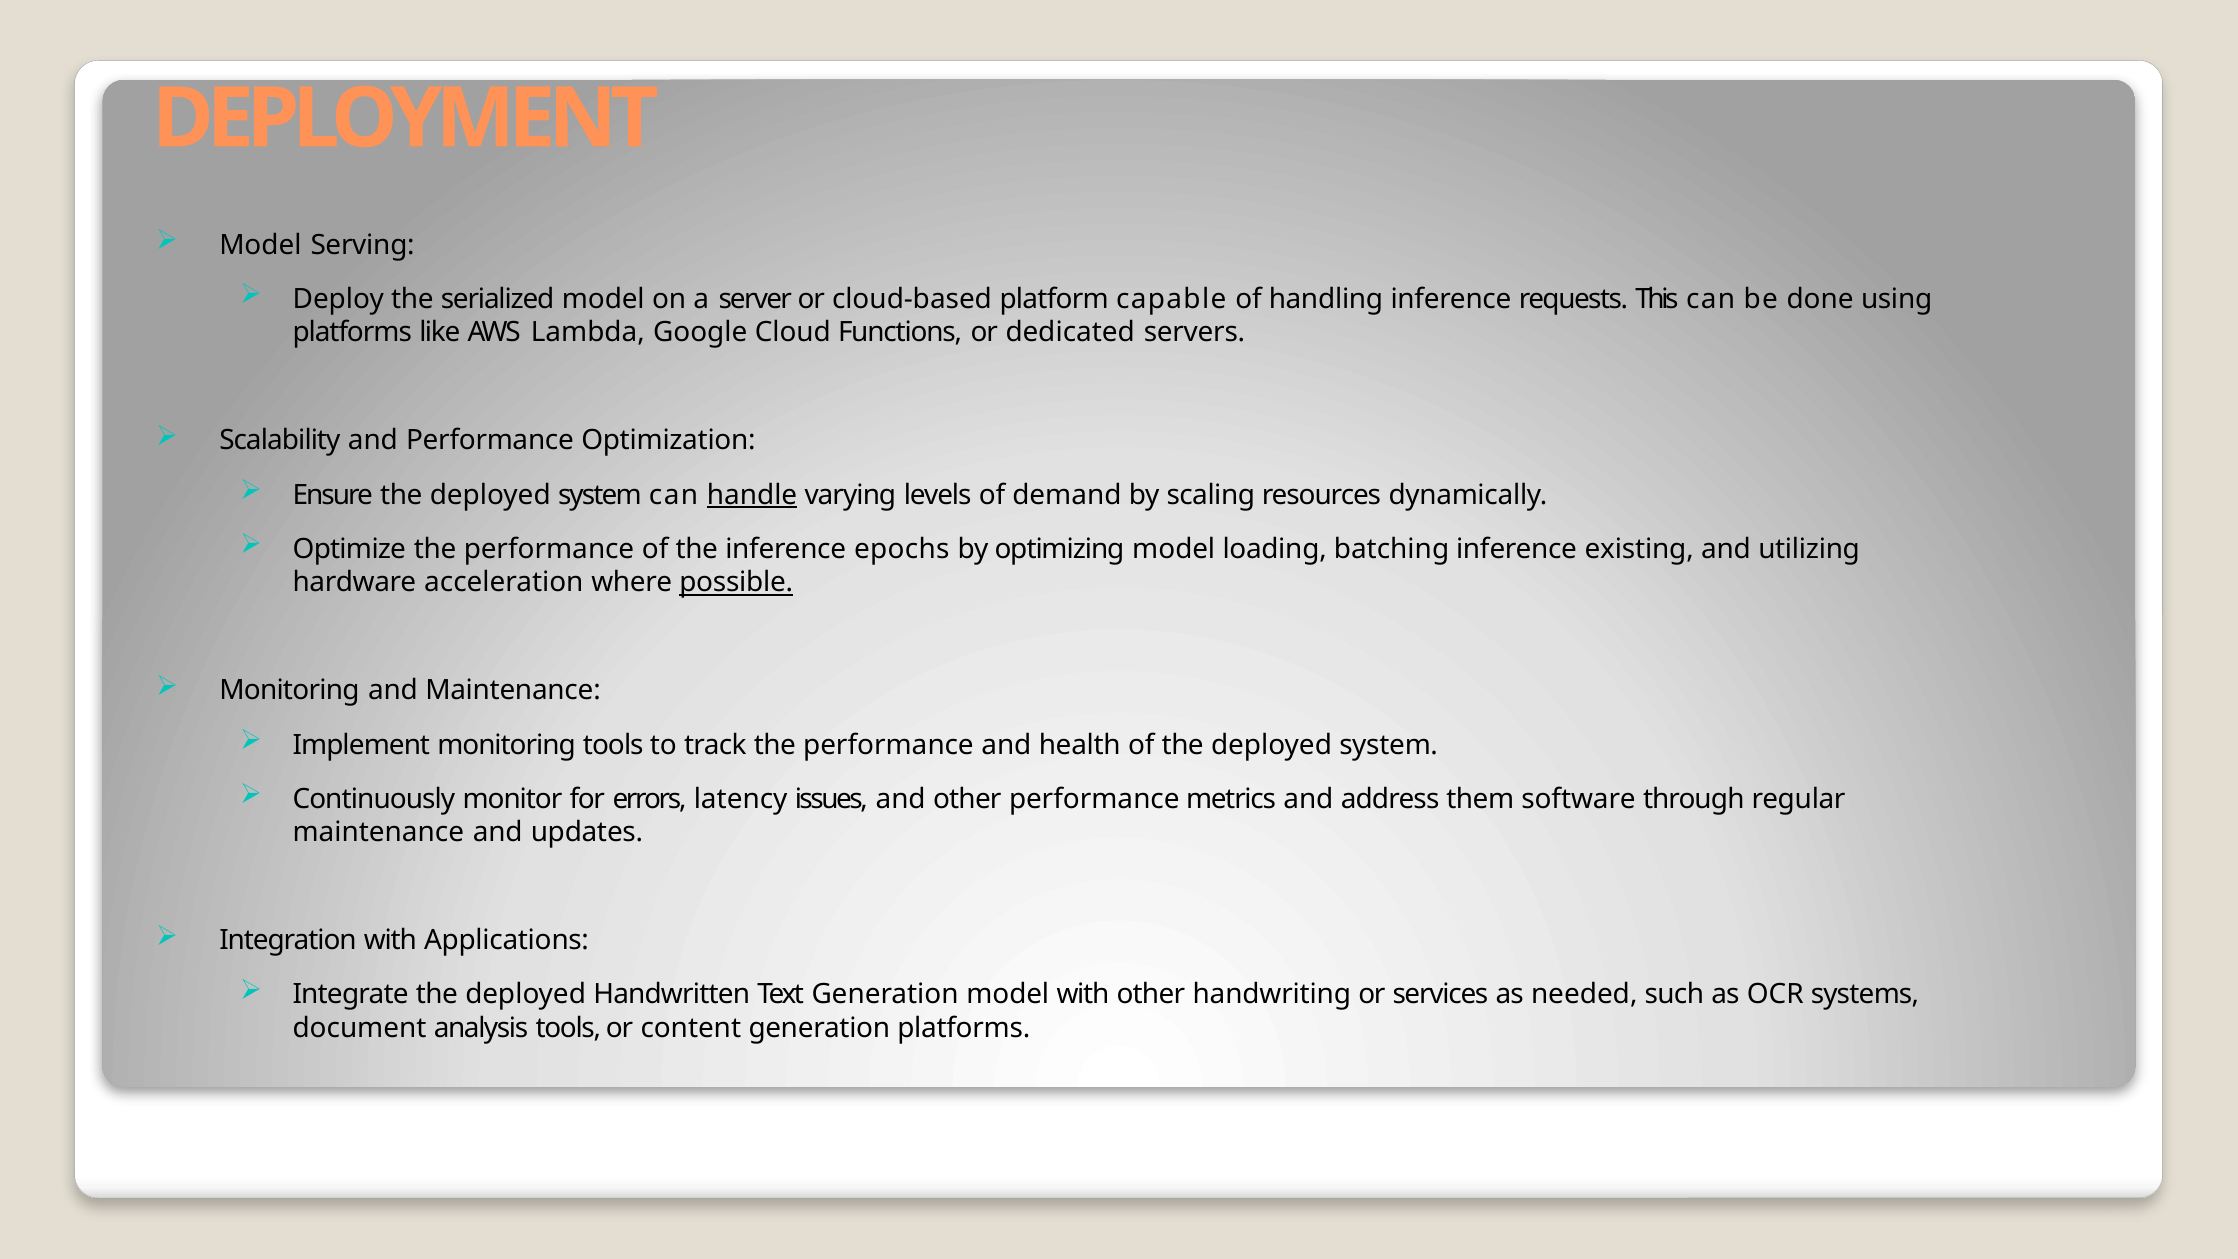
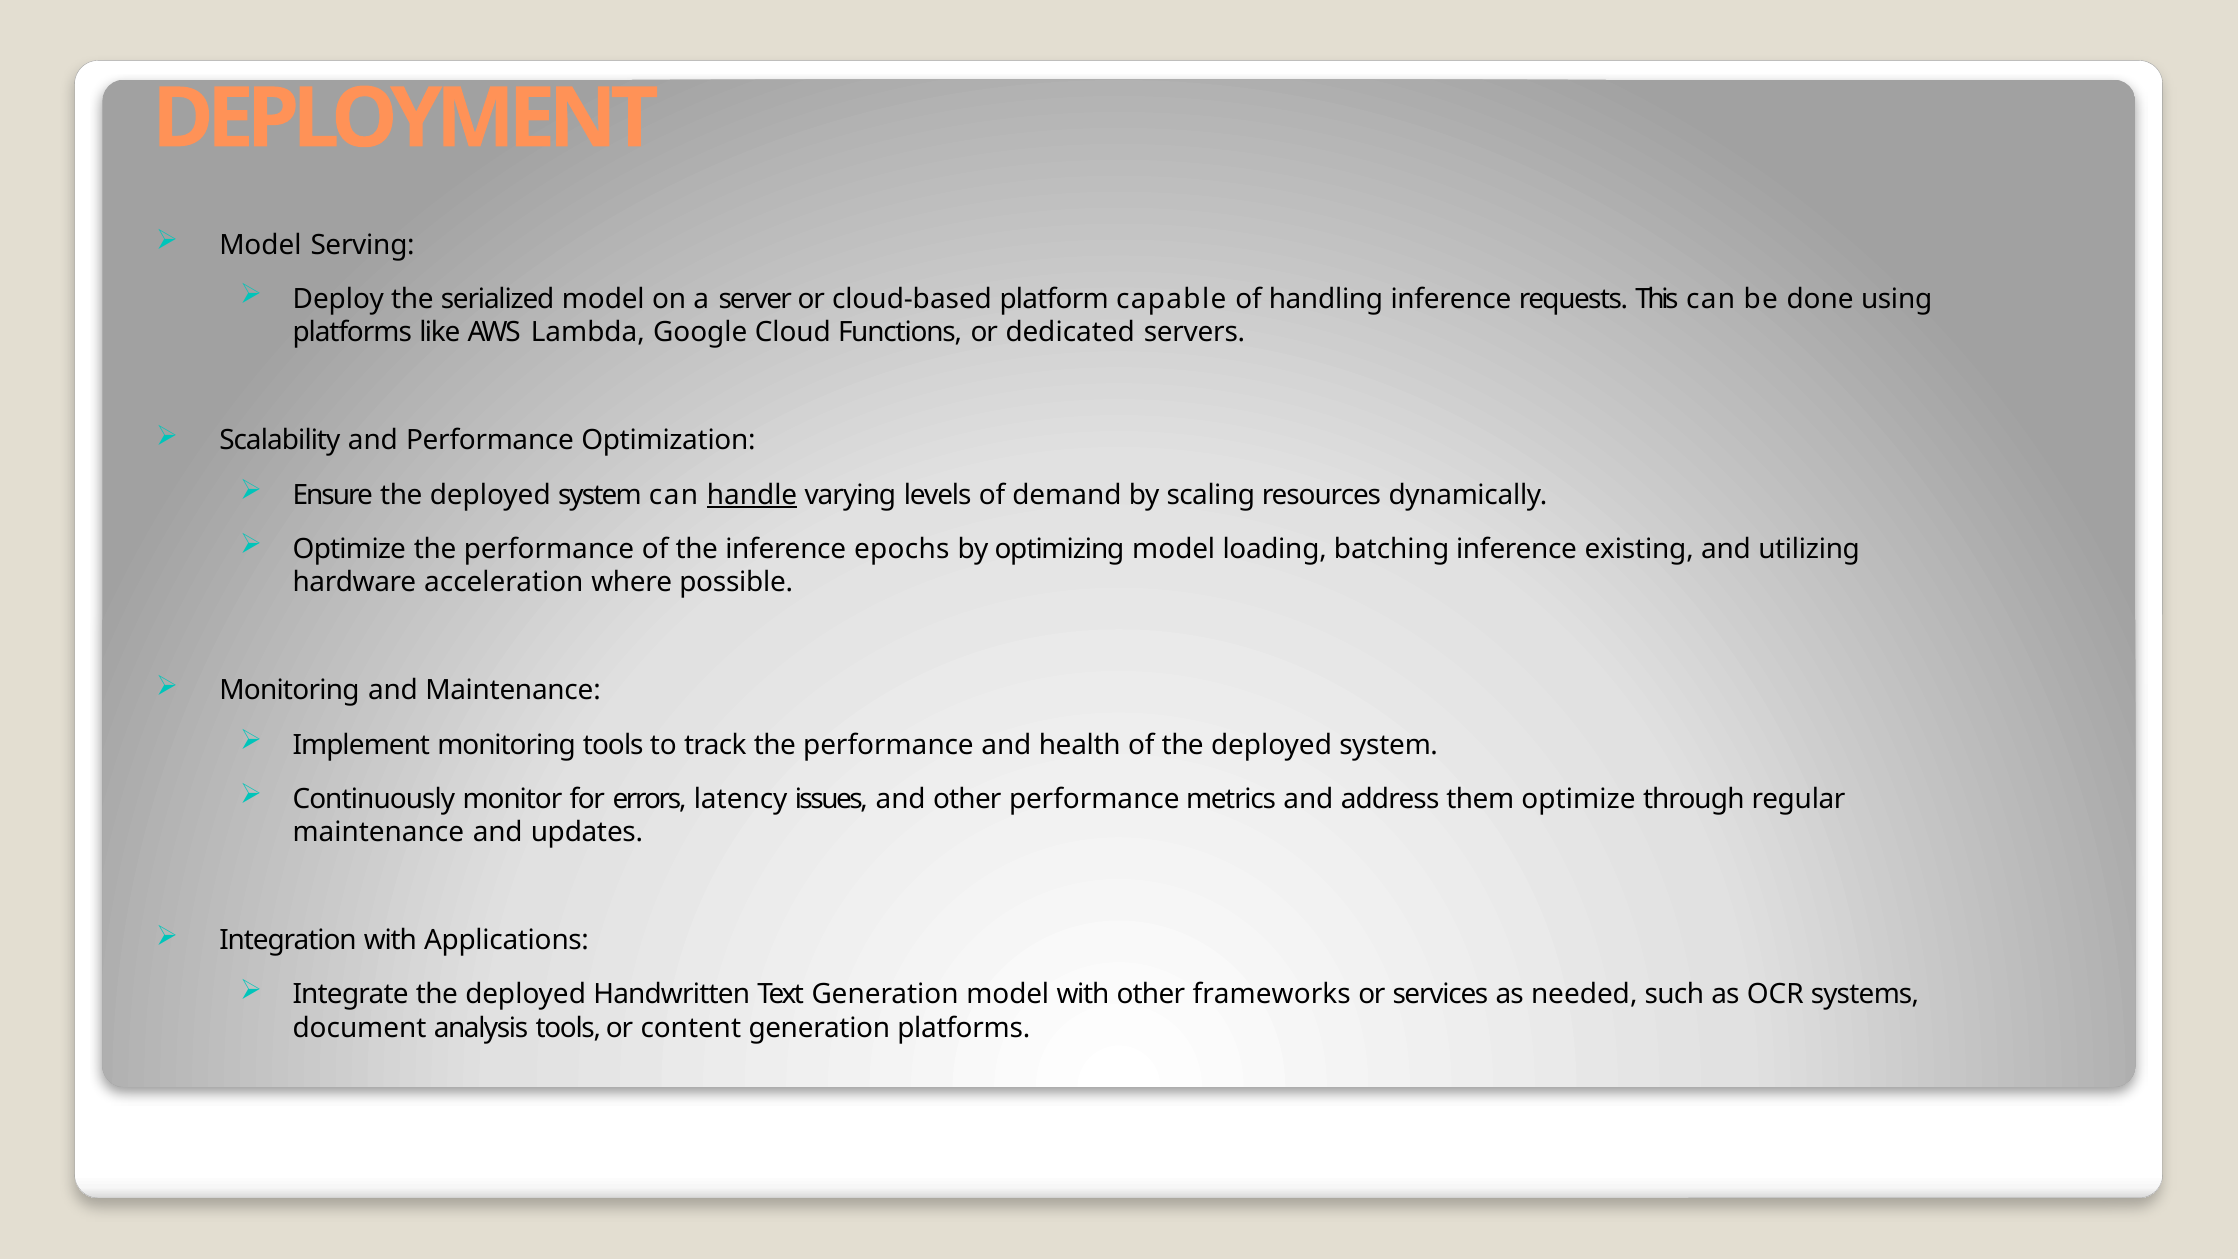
possible underline: present -> none
them software: software -> optimize
handwriting: handwriting -> frameworks
